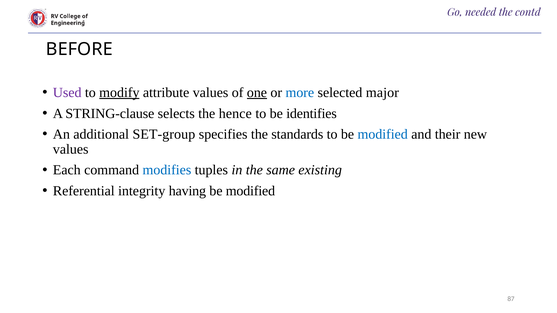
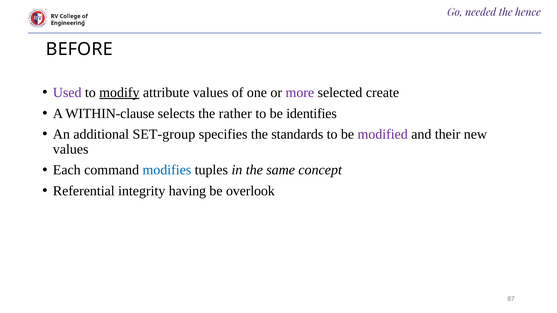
contd: contd -> hence
one underline: present -> none
more colour: blue -> purple
major: major -> create
STRING-clause: STRING-clause -> WITHIN-clause
hence: hence -> rather
modified at (383, 134) colour: blue -> purple
existing: existing -> concept
modified at (250, 191): modified -> overlook
